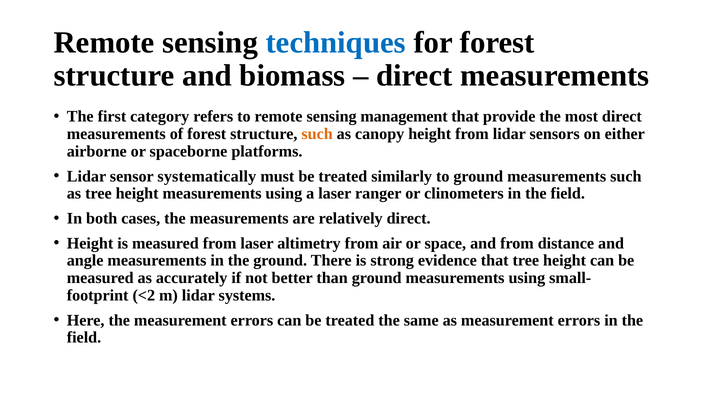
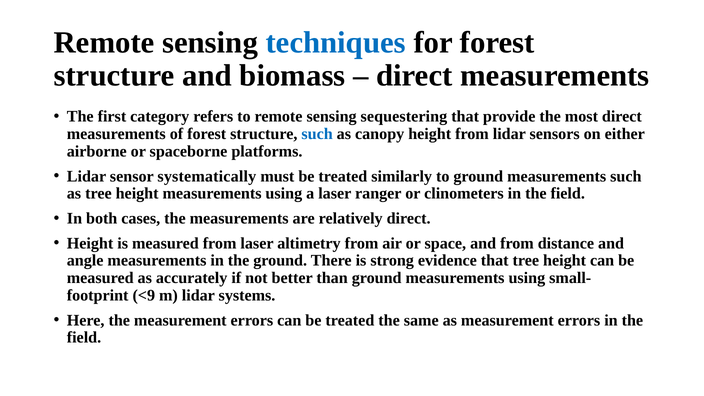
management: management -> sequestering
such at (317, 134) colour: orange -> blue
<2: <2 -> <9
